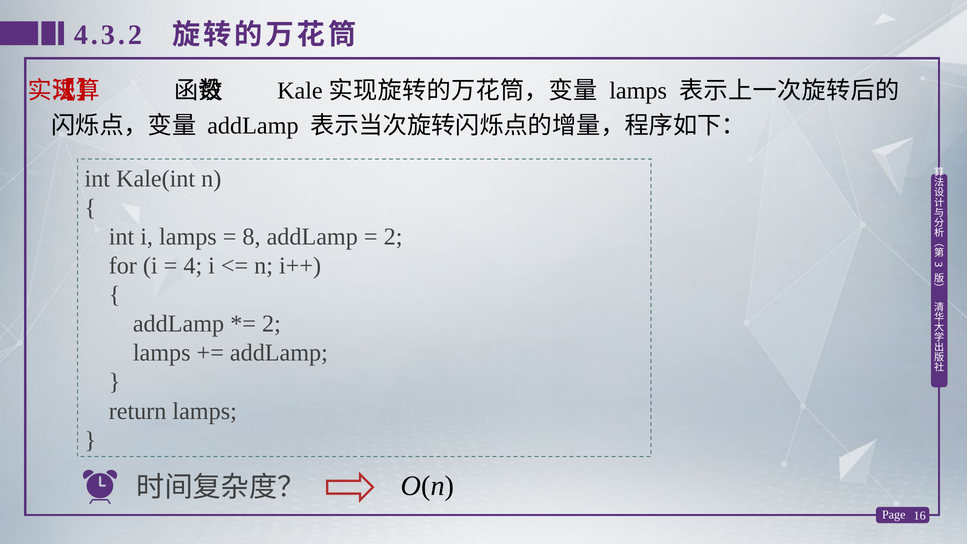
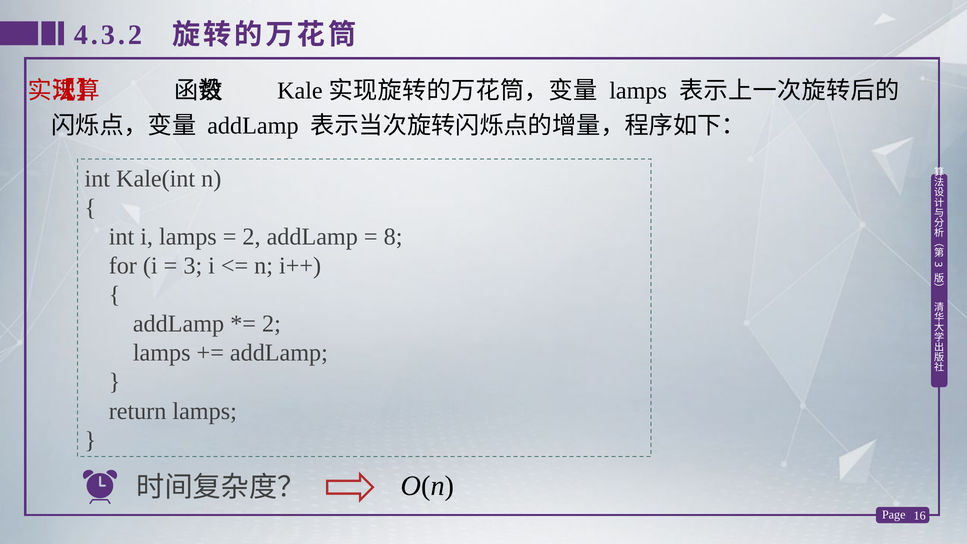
8 at (252, 237): 8 -> 2
2 at (393, 237): 2 -> 8
4 at (193, 266): 4 -> 3
